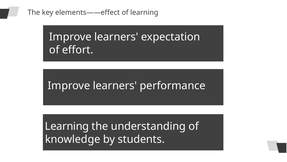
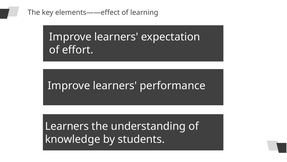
Learning at (67, 126): Learning -> Learners
